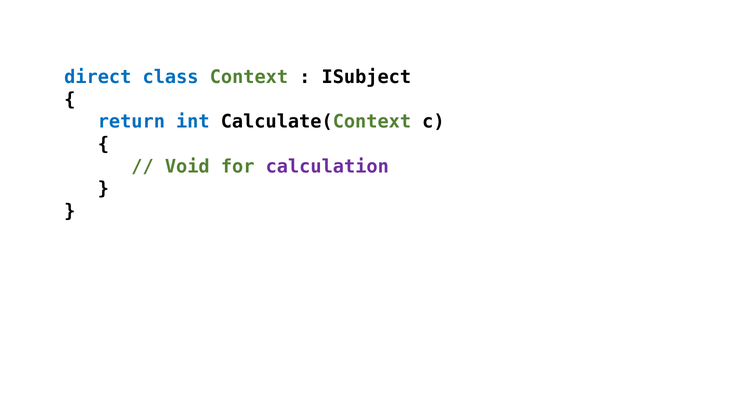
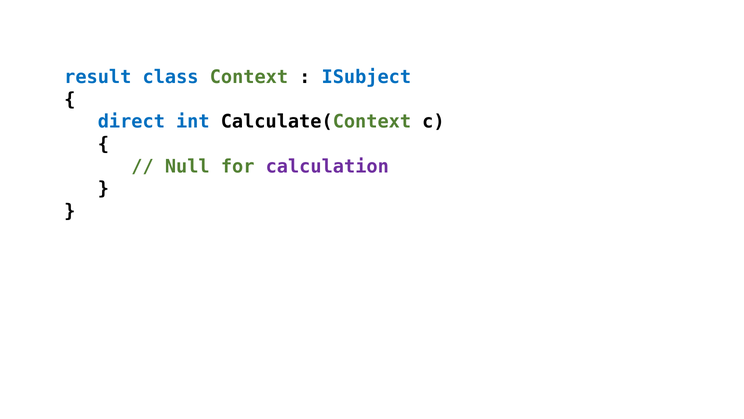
direct: direct -> result
ISubject colour: black -> blue
return: return -> direct
Void: Void -> Null
